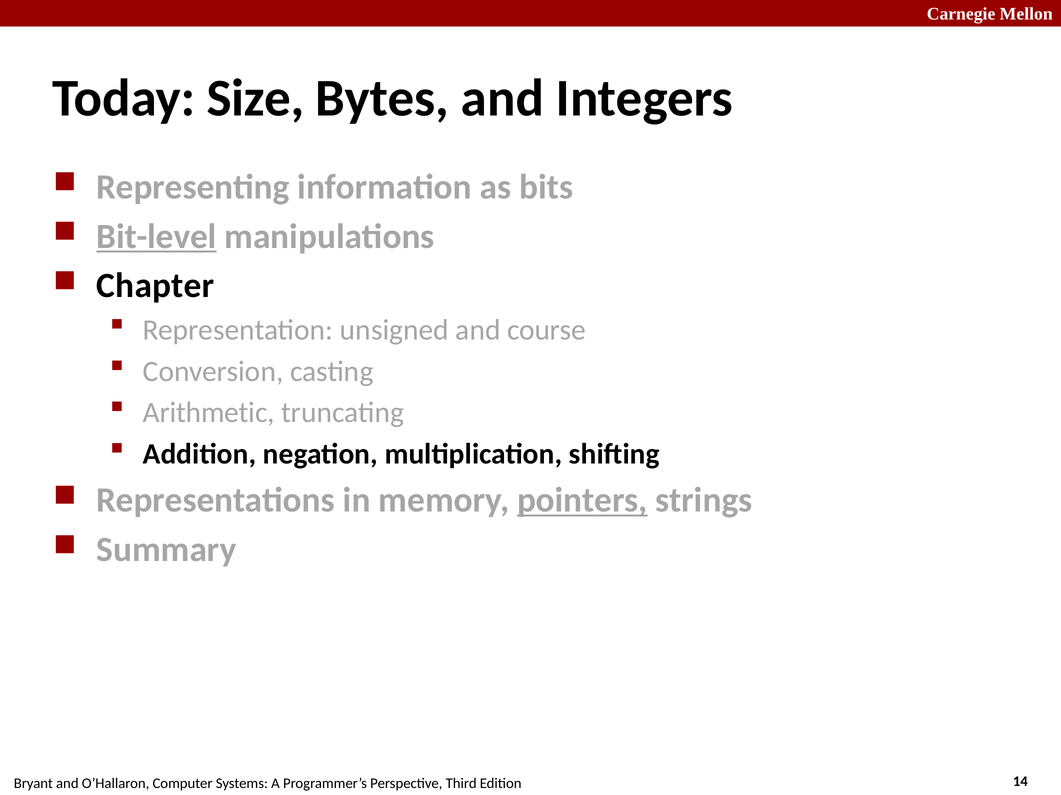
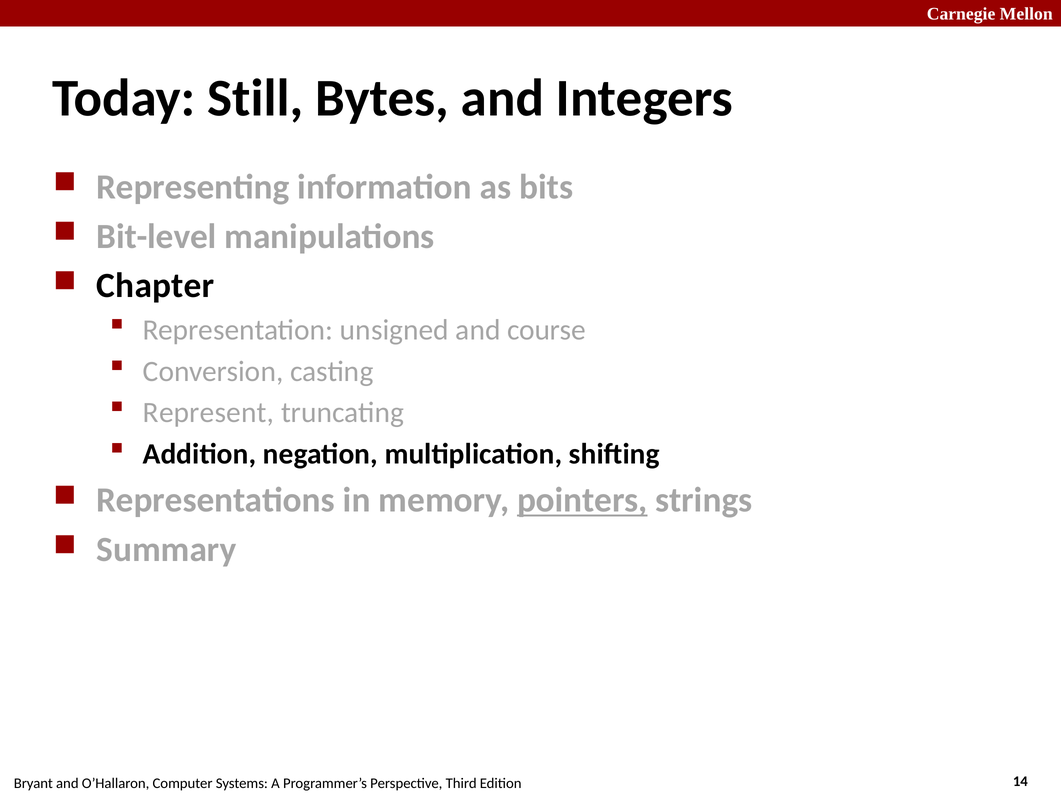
Size: Size -> Still
Bit-level underline: present -> none
Arithmetic: Arithmetic -> Represent
